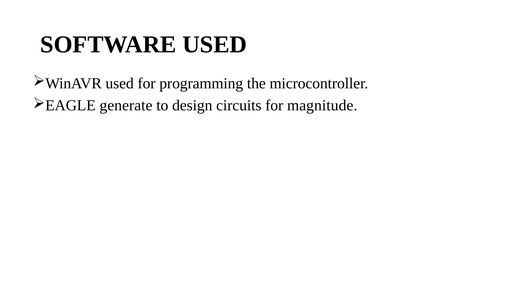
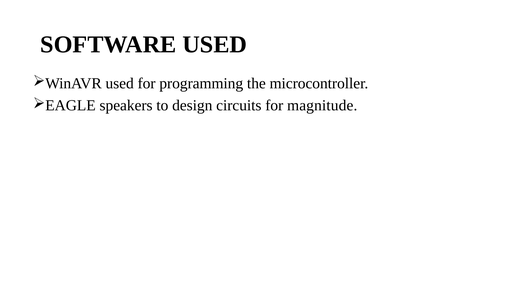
generate: generate -> speakers
